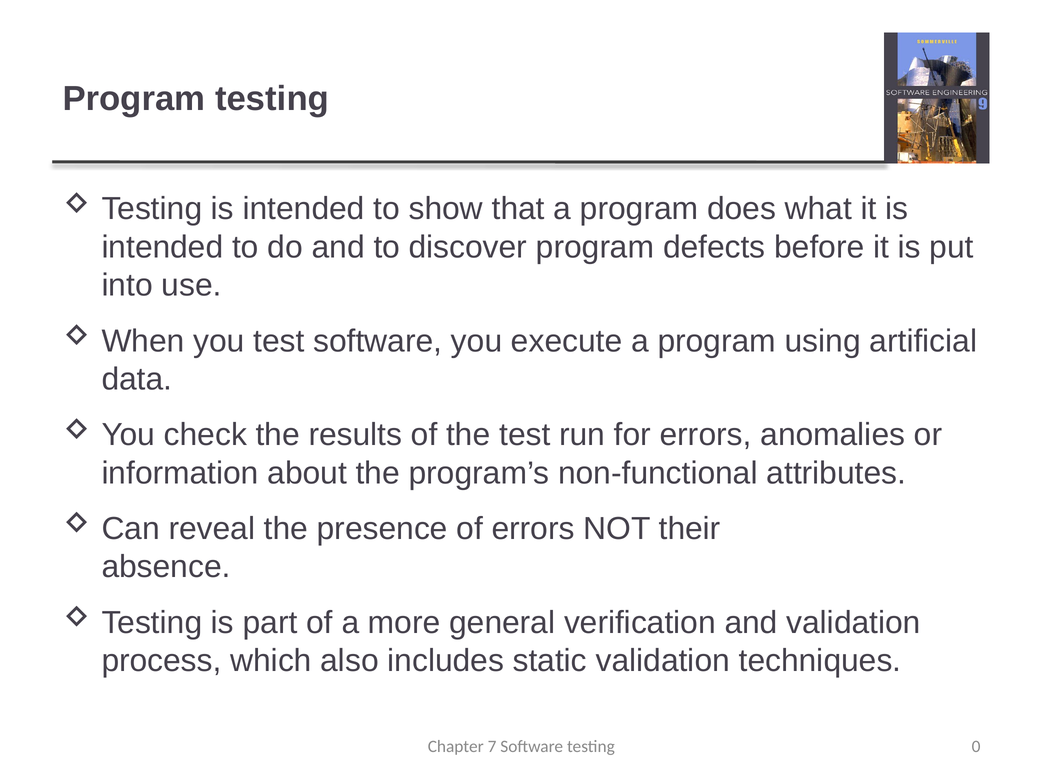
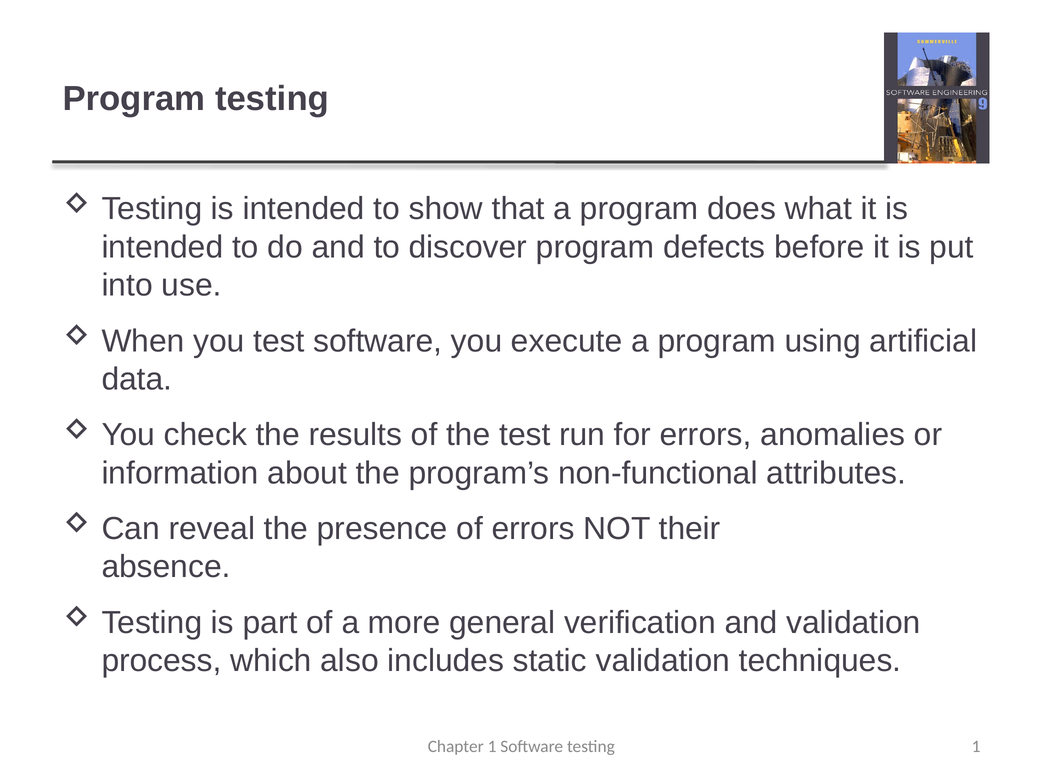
Chapter 7: 7 -> 1
testing 0: 0 -> 1
